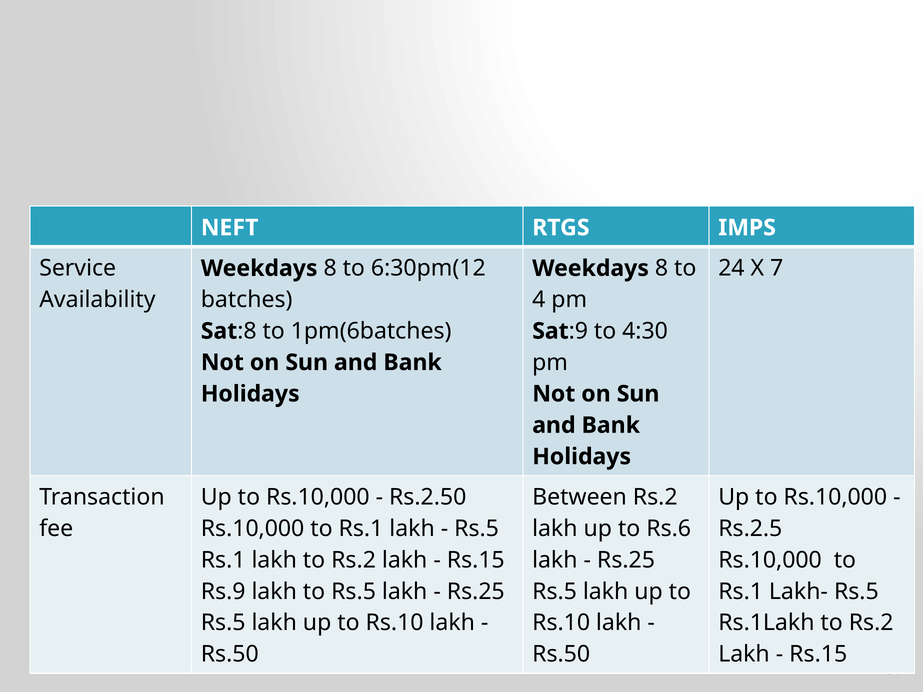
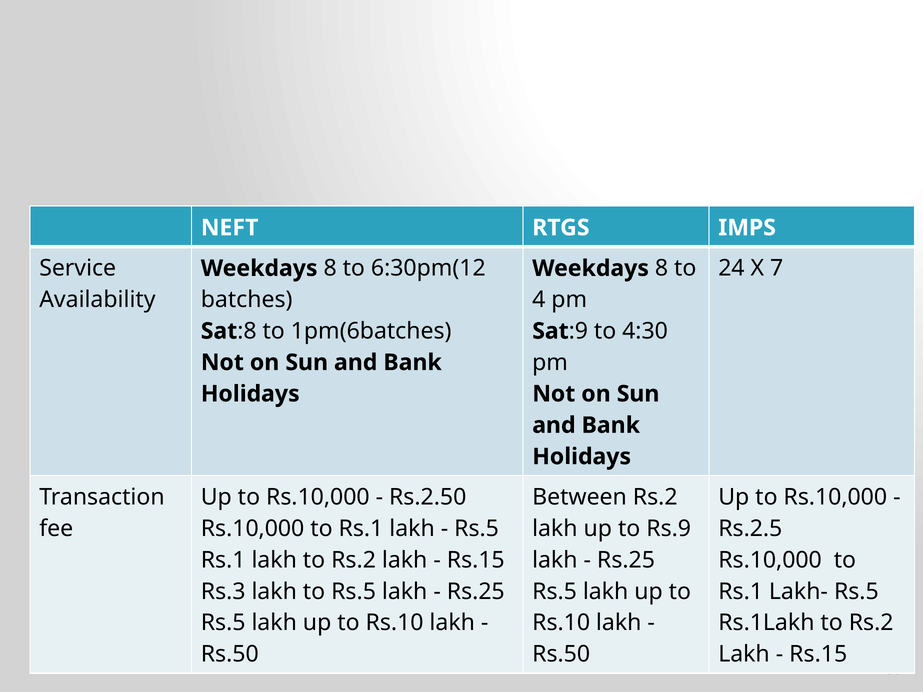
Rs.6: Rs.6 -> Rs.9
Rs.9: Rs.9 -> Rs.3
